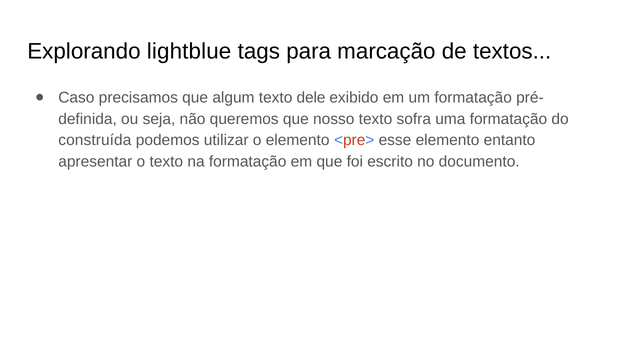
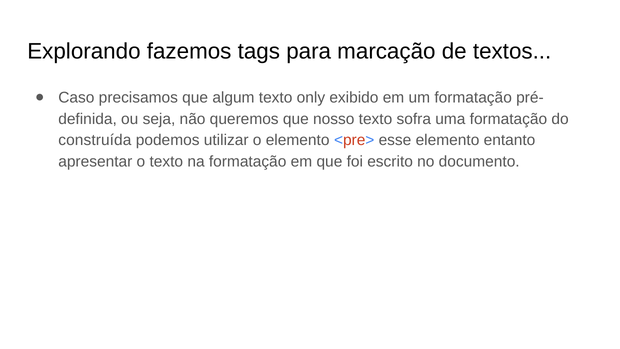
lightblue: lightblue -> fazemos
dele: dele -> only
